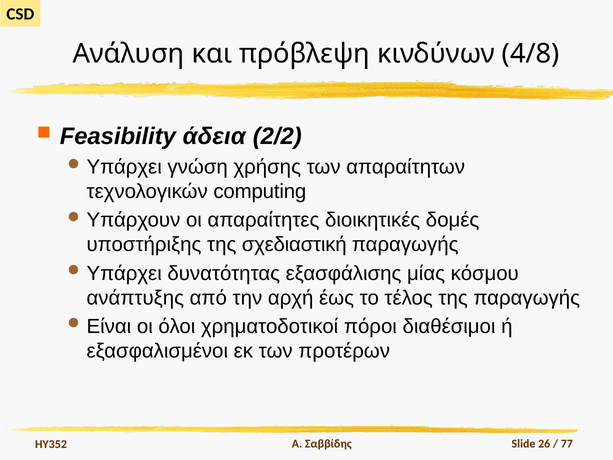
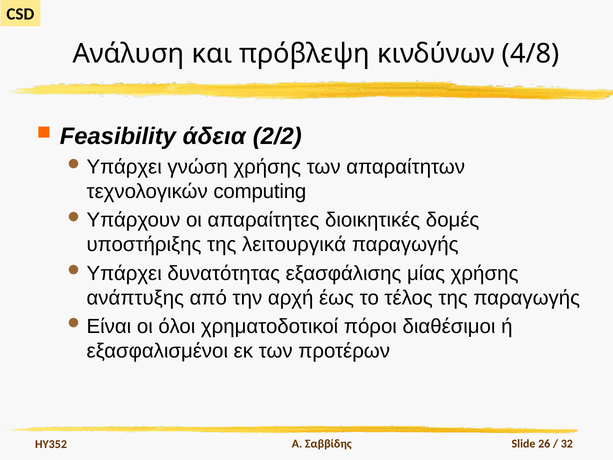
σχεδιαστική: σχεδιαστική -> λειτουργικά
μίας κόσμου: κόσμου -> χρήσης
77: 77 -> 32
